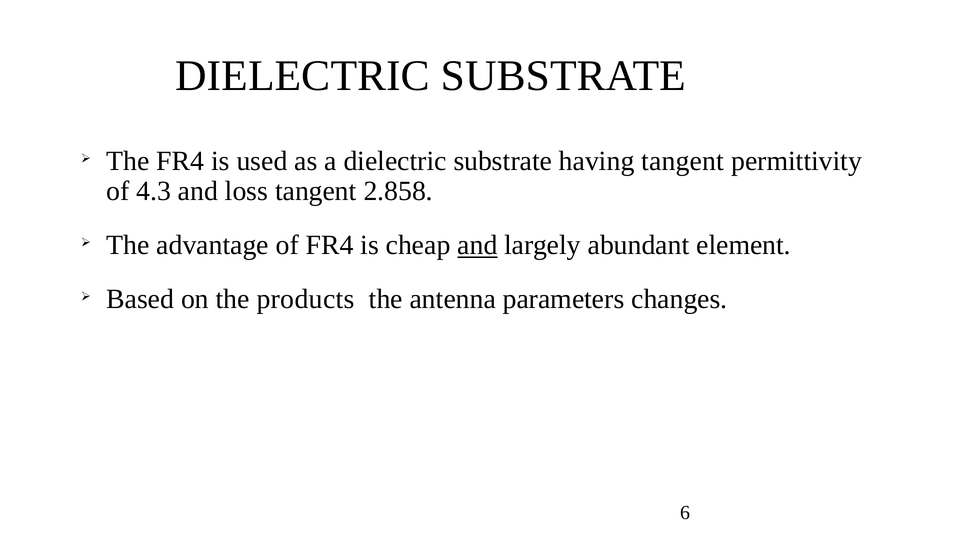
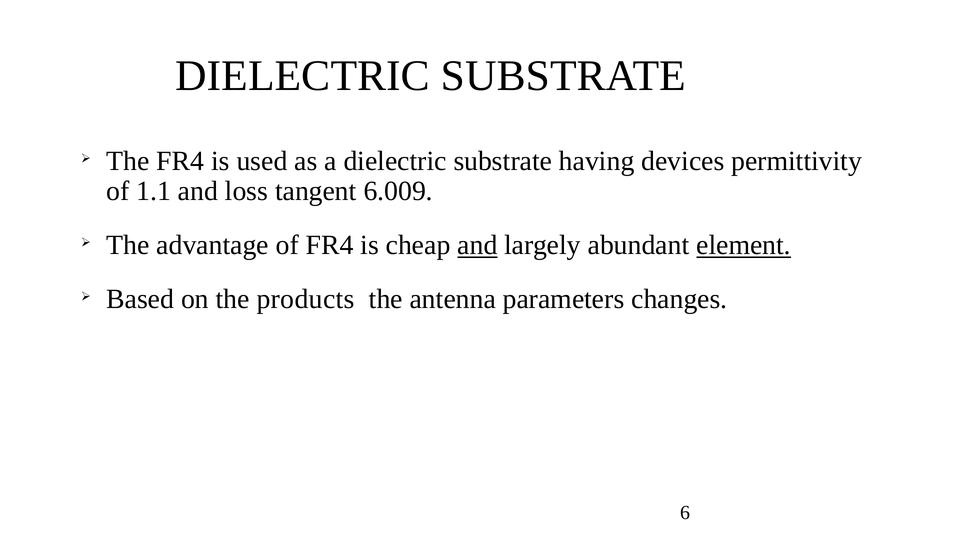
having tangent: tangent -> devices
4.3: 4.3 -> 1.1
2.858: 2.858 -> 6.009
element underline: none -> present
